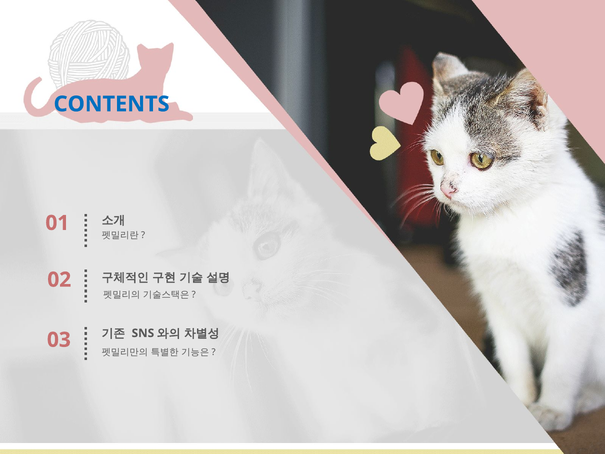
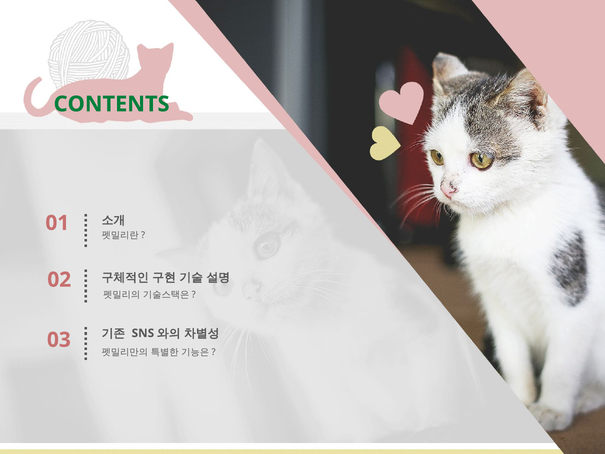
CONTENTS colour: blue -> green
